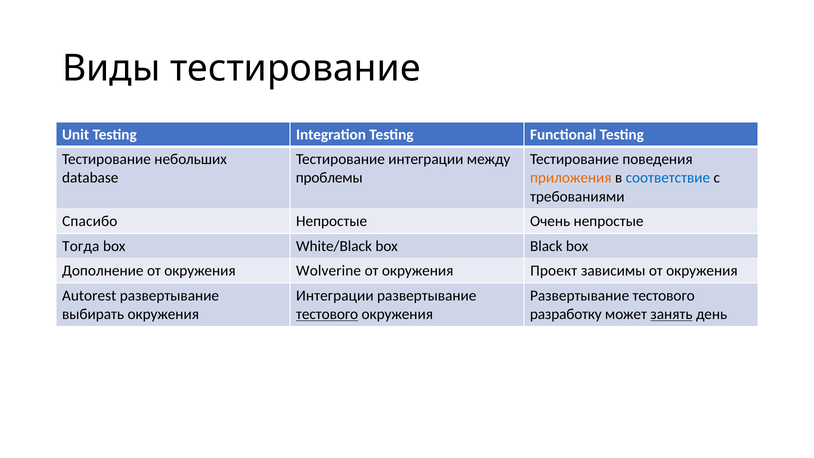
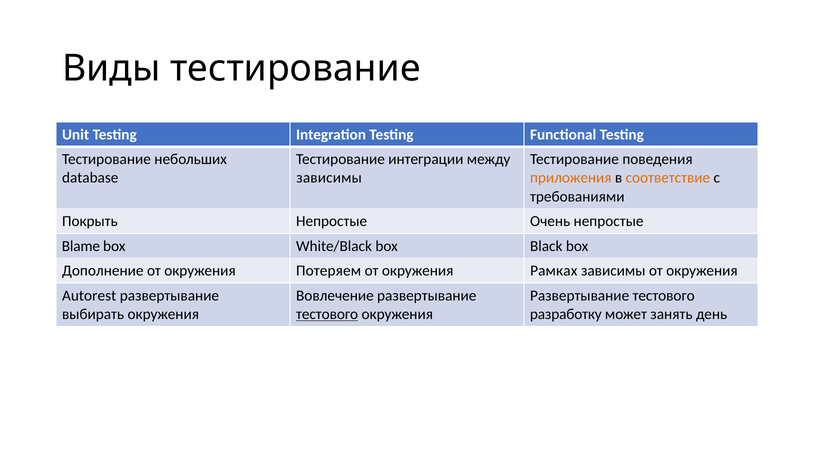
проблемы at (329, 178): проблемы -> зависимы
соответствие colour: blue -> orange
Спасибо: Спасибо -> Покрыть
Тогда: Тогда -> Blame
Wolverine: Wolverine -> Потеряем
Проект: Проект -> Рамках
Интеграции at (335, 295): Интеграции -> Вовлечение
занять underline: present -> none
